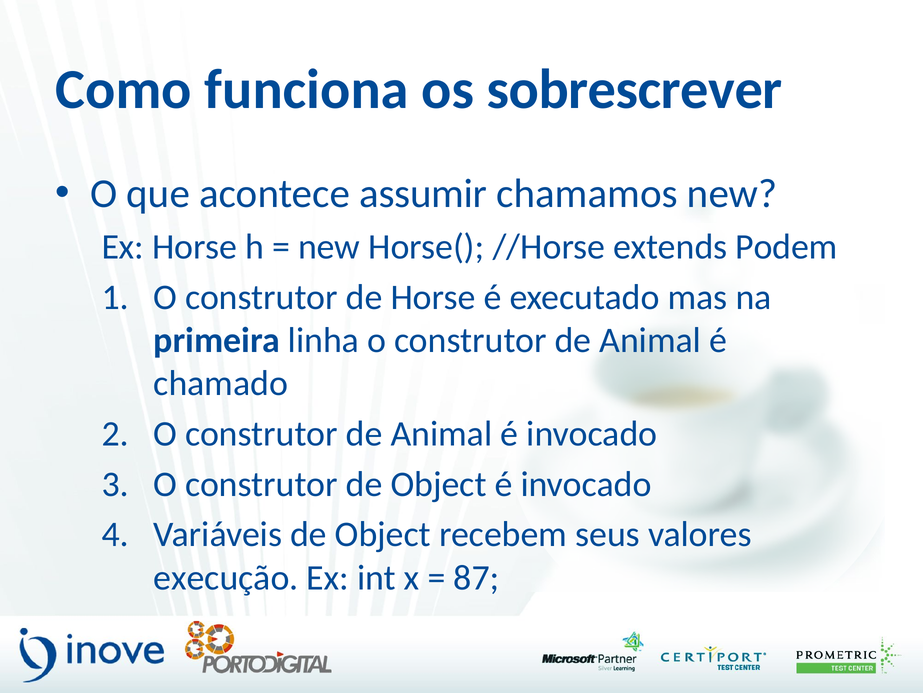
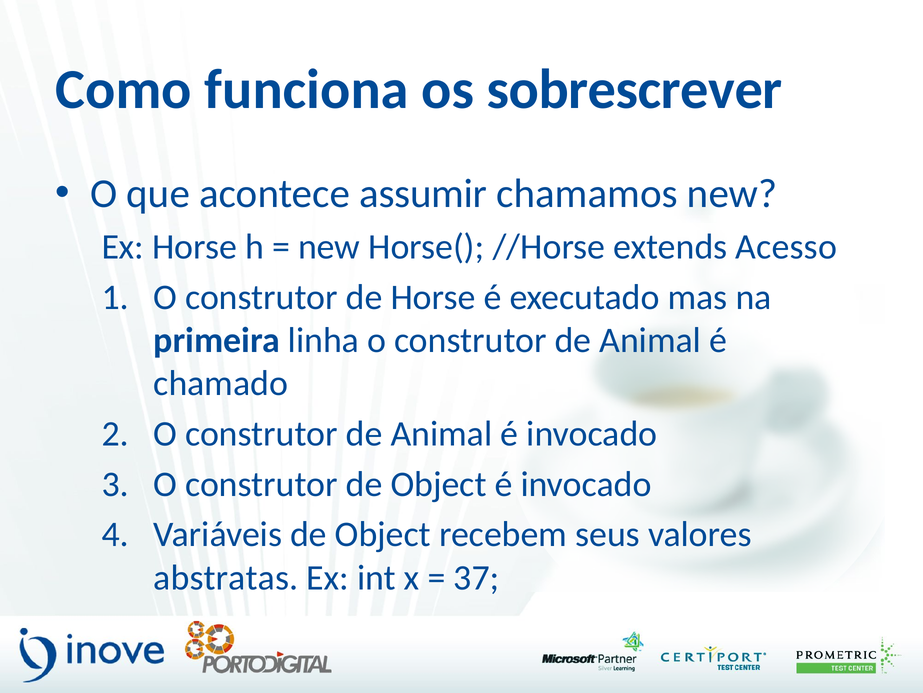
Podem: Podem -> Acesso
execução: execução -> abstratas
87: 87 -> 37
